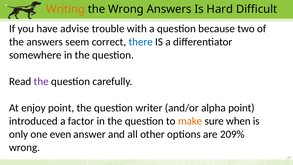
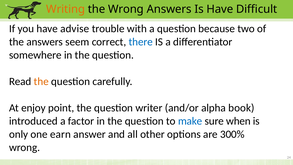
Is Hard: Hard -> Have
the at (41, 81) colour: purple -> orange
alpha point: point -> book
make colour: orange -> blue
even: even -> earn
209%: 209% -> 300%
